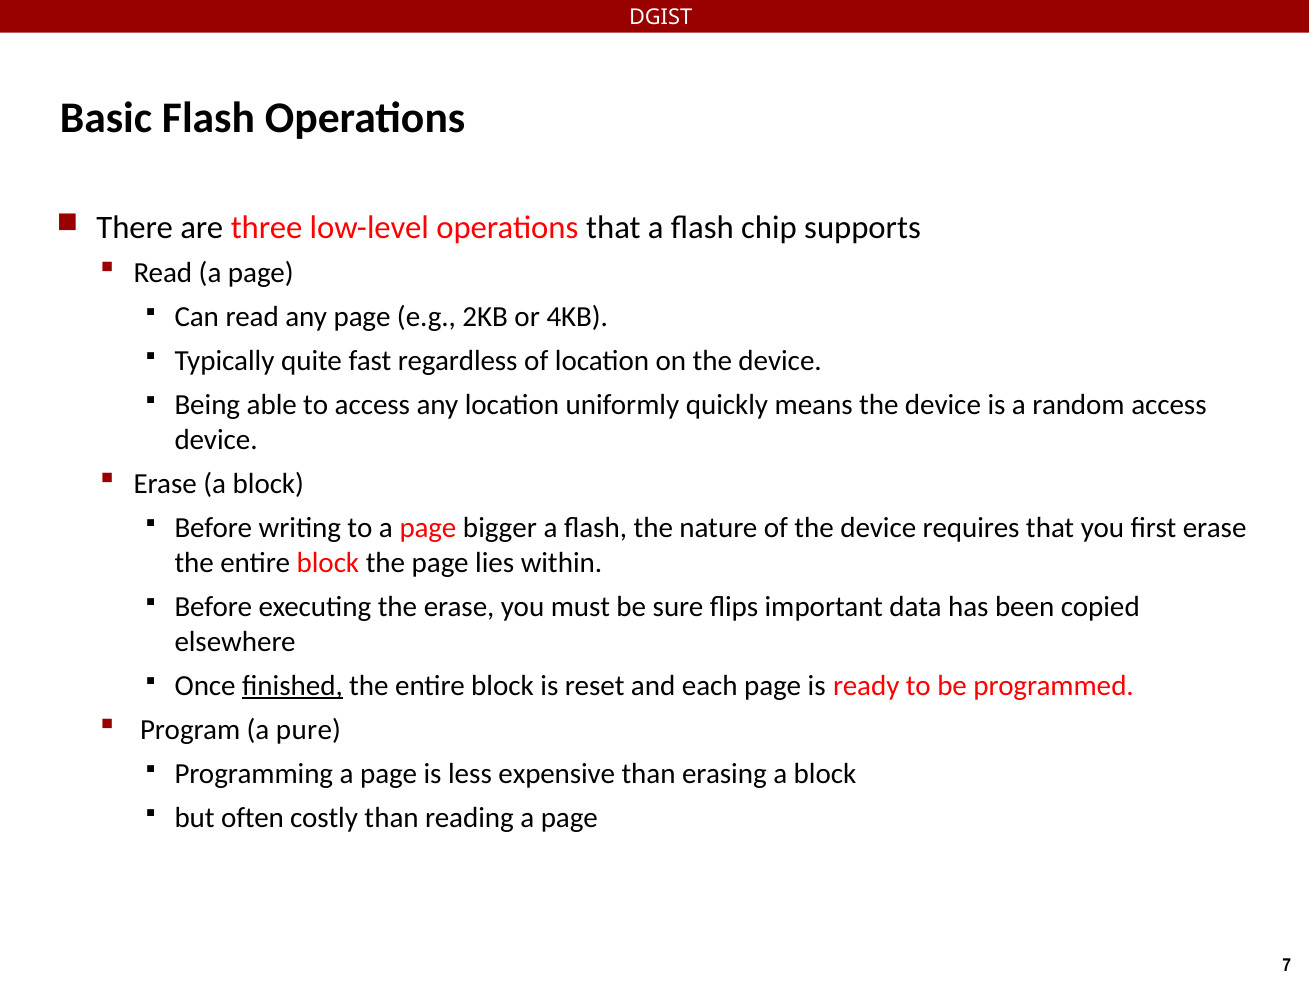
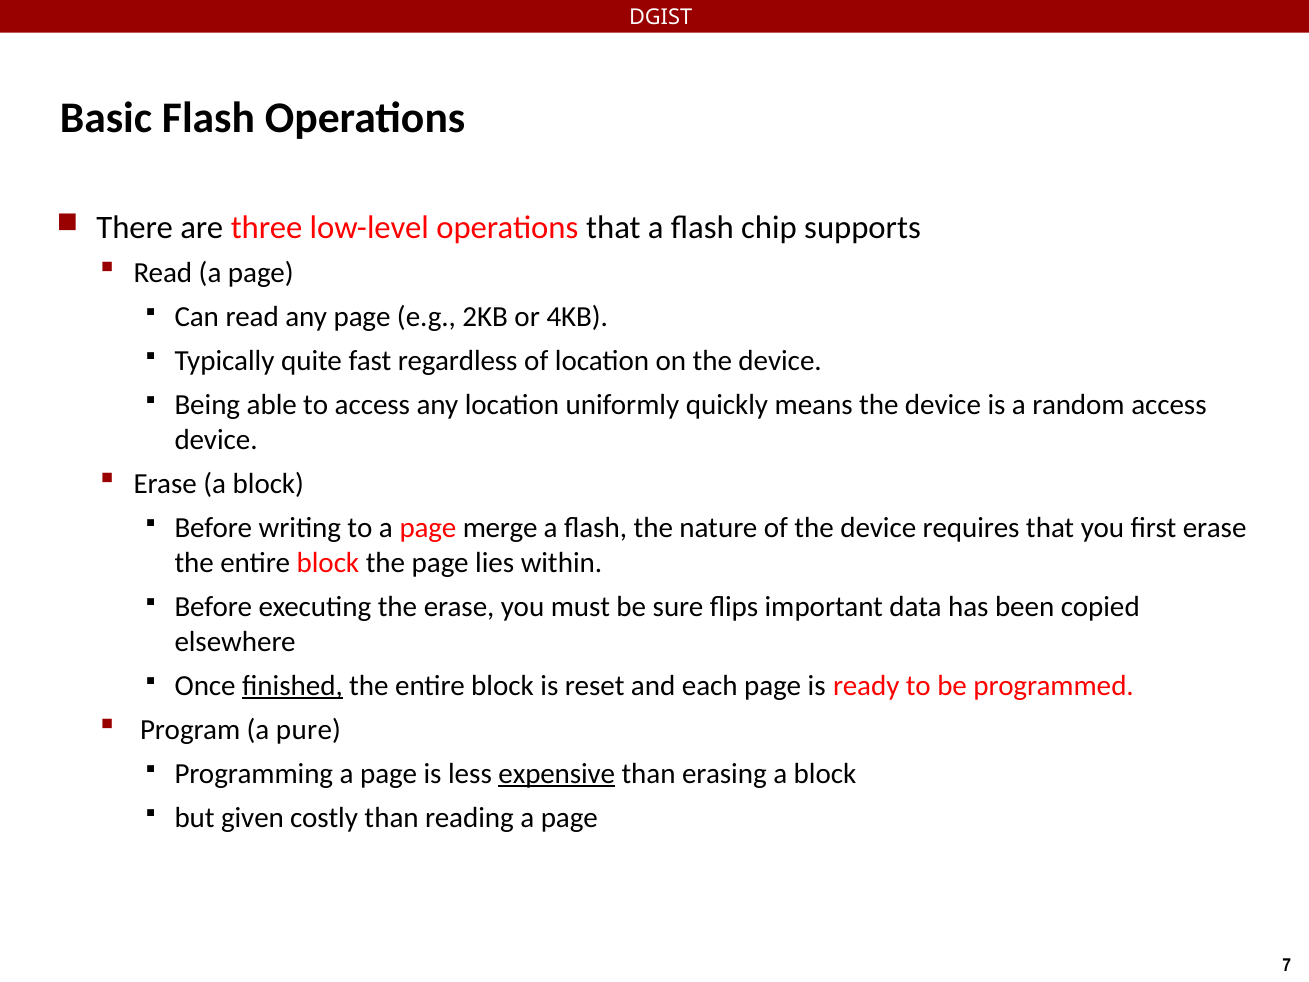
bigger: bigger -> merge
expensive underline: none -> present
often: often -> given
